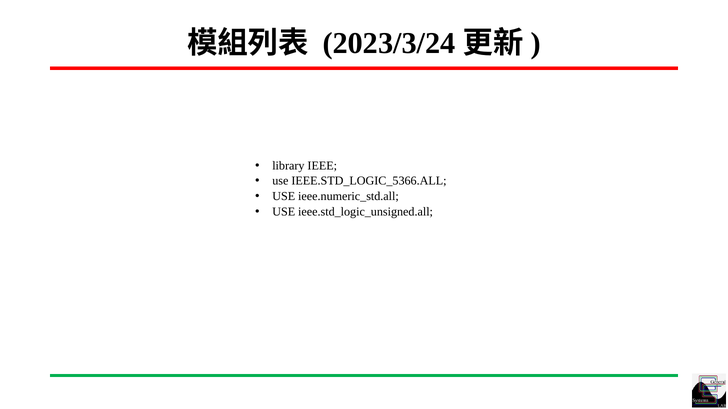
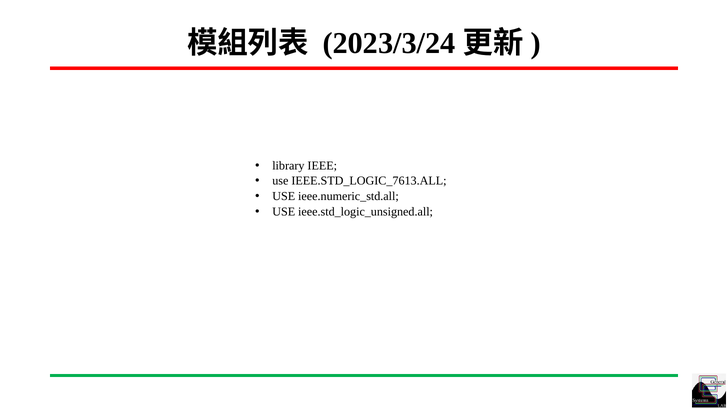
IEEE.STD_LOGIC_5366.ALL: IEEE.STD_LOGIC_5366.ALL -> IEEE.STD_LOGIC_7613.ALL
